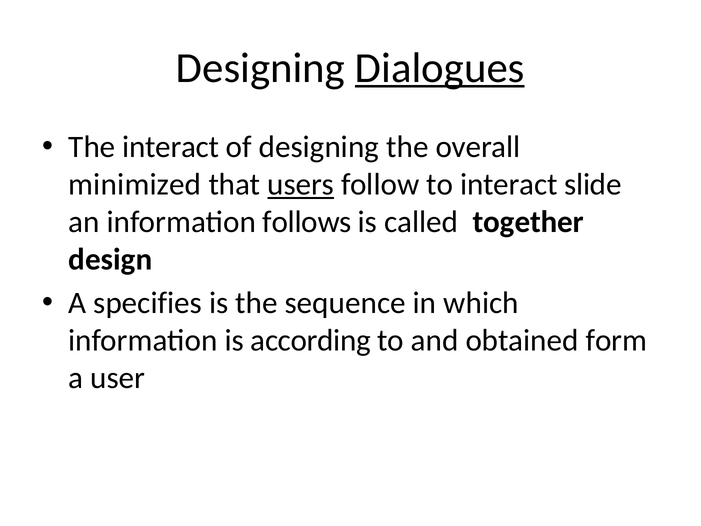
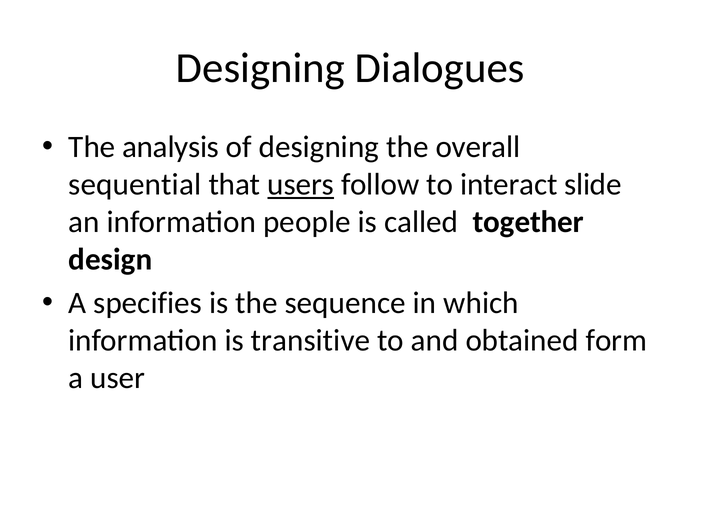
Dialogues underline: present -> none
The interact: interact -> analysis
minimized: minimized -> sequential
follows: follows -> people
according: according -> transitive
